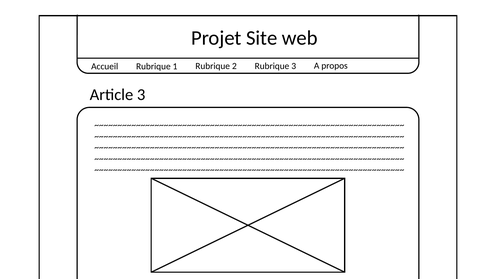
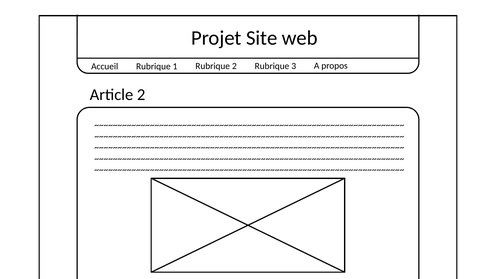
Article 3: 3 -> 2
